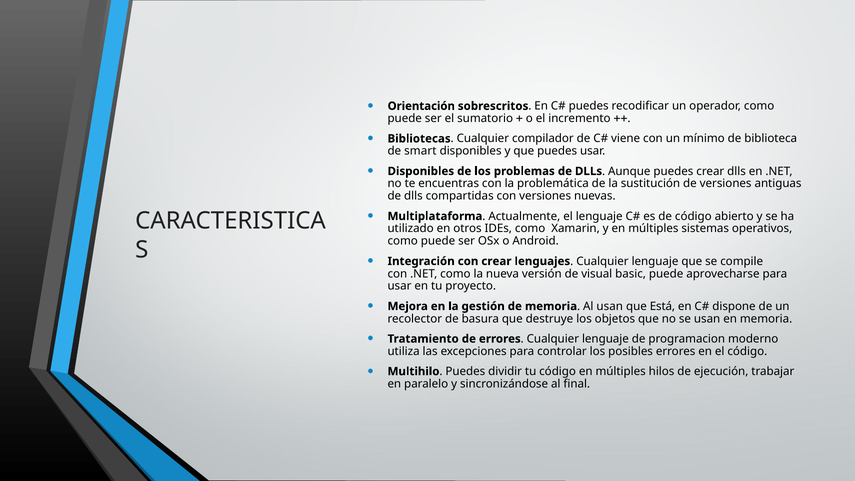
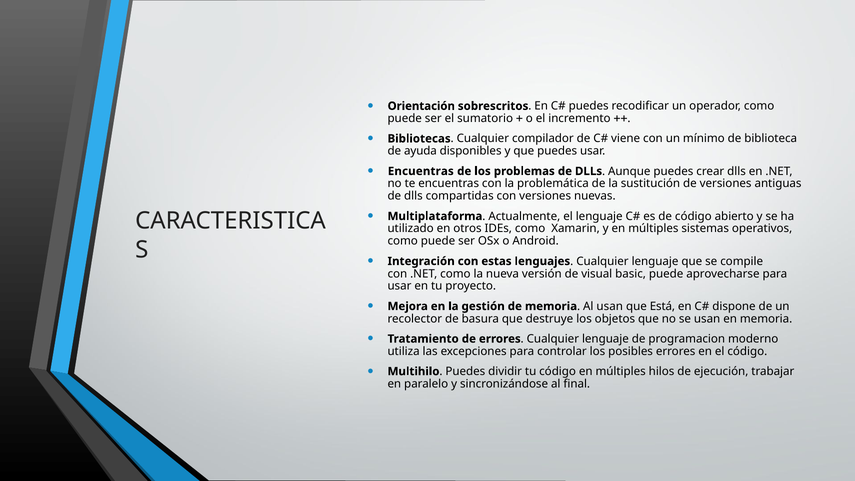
smart: smart -> ayuda
Disponibles at (421, 171): Disponibles -> Encuentras
con crear: crear -> estas
